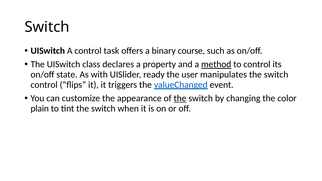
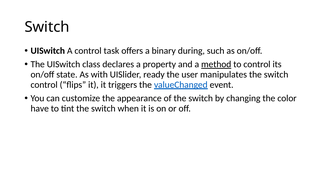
course: course -> during
the at (180, 98) underline: present -> none
plain: plain -> have
